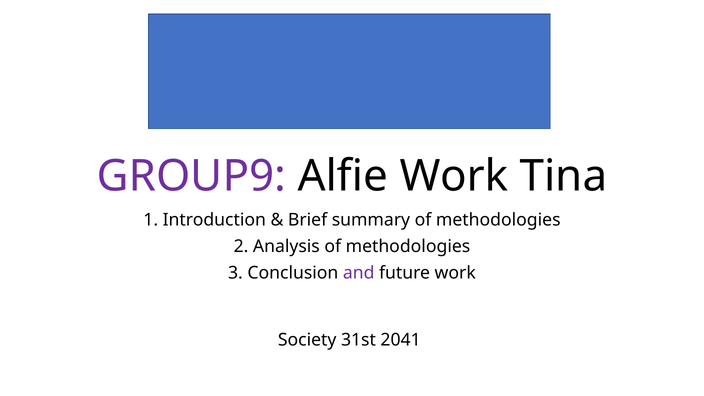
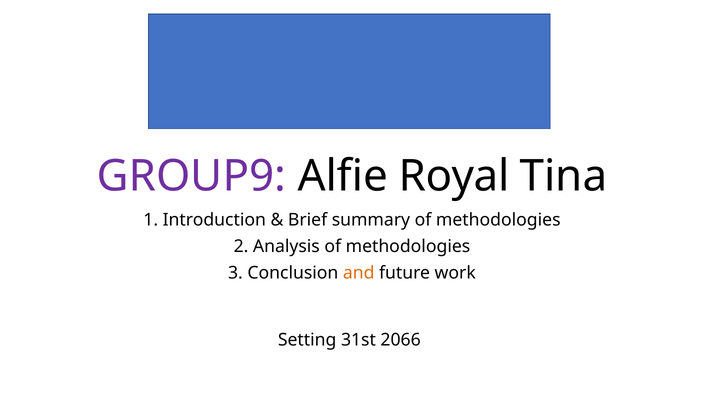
Alfie Work: Work -> Royal
and colour: purple -> orange
Society: Society -> Setting
2041: 2041 -> 2066
